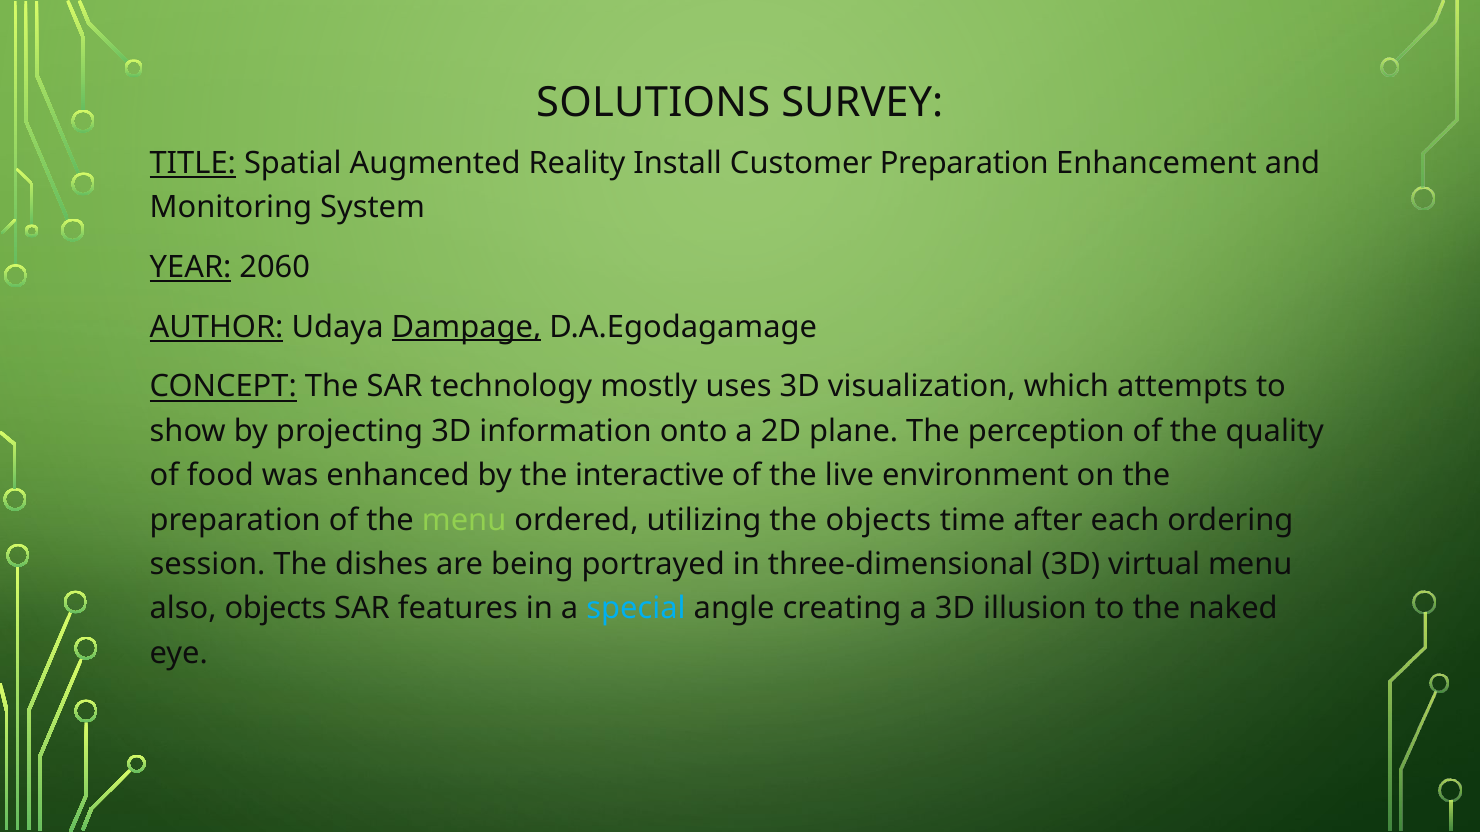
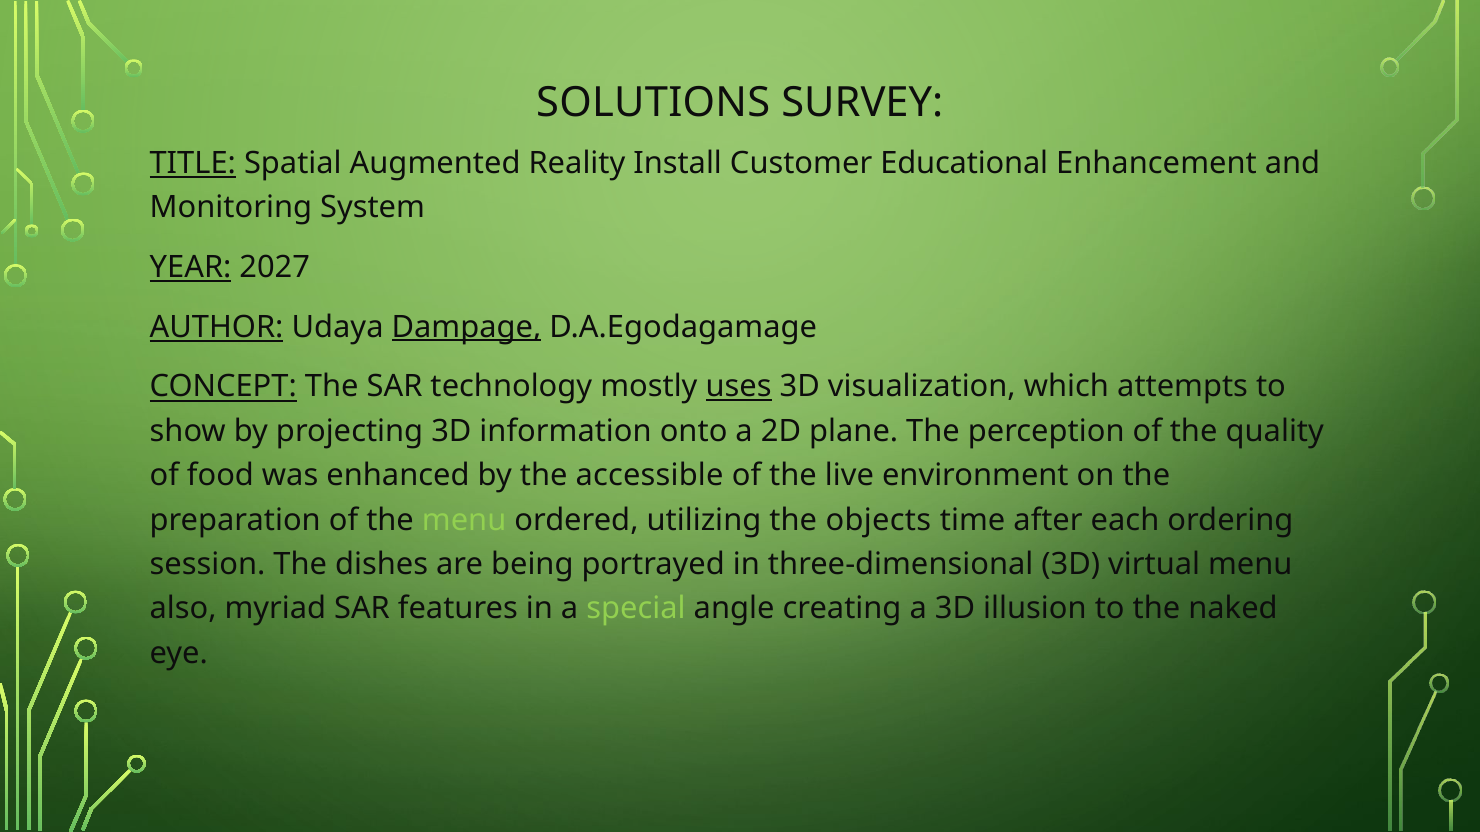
Customer Preparation: Preparation -> Educational
2060: 2060 -> 2027
uses underline: none -> present
interactive: interactive -> accessible
also objects: objects -> myriad
special colour: light blue -> light green
